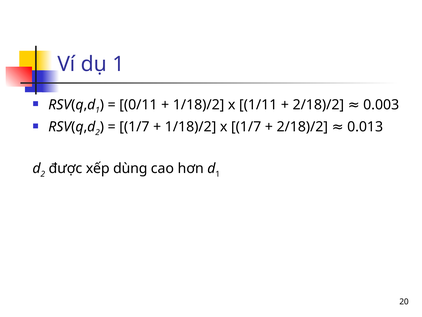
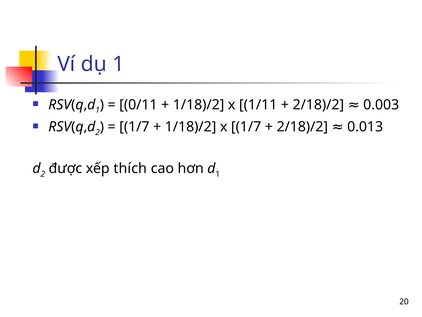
dùng: dùng -> thích
